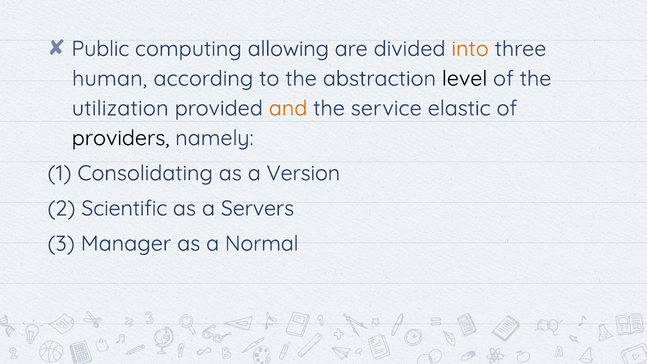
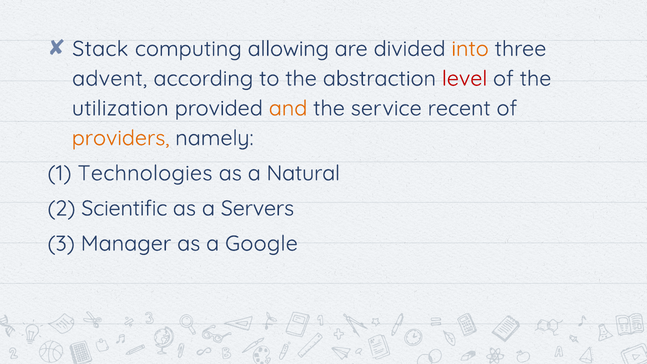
Public: Public -> Stack
human: human -> advent
level colour: black -> red
elastic: elastic -> recent
providers colour: black -> orange
Consolidating: Consolidating -> Technologies
Version: Version -> Natural
Normal: Normal -> Google
